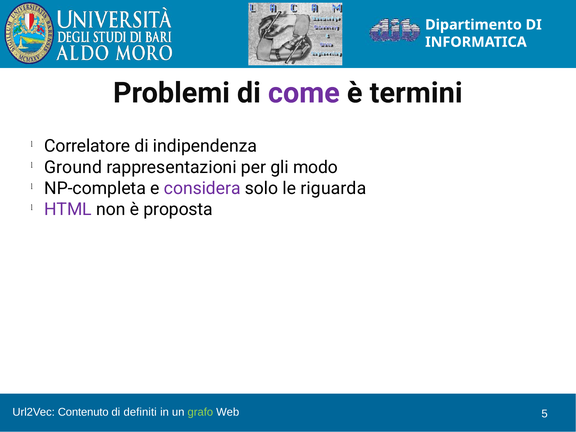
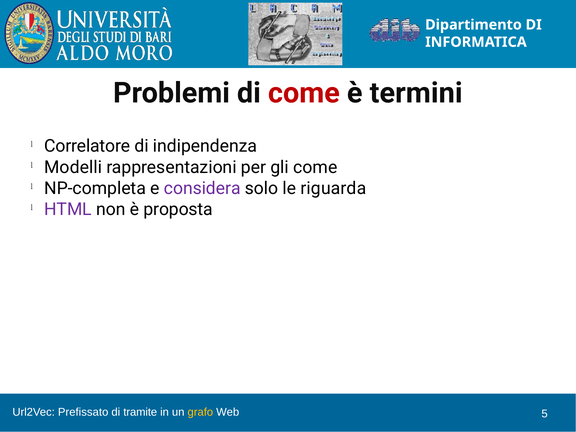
come at (304, 93) colour: purple -> red
Ground: Ground -> Modelli
gli modo: modo -> come
Contenuto: Contenuto -> Prefissato
definiti: definiti -> tramite
grafo colour: light green -> yellow
